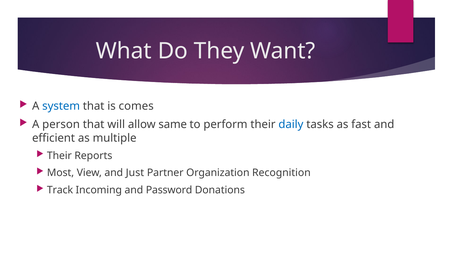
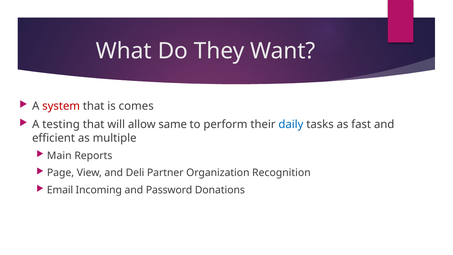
system colour: blue -> red
person: person -> testing
Their at (59, 156): Their -> Main
Most: Most -> Page
Just: Just -> Deli
Track: Track -> Email
